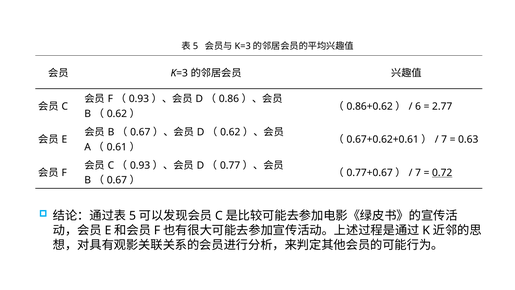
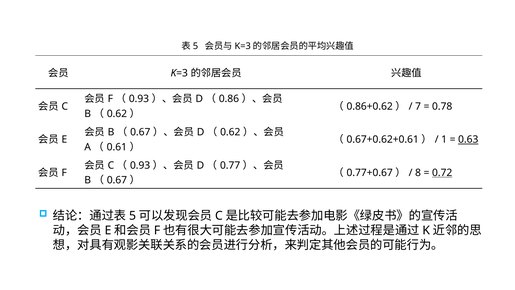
6: 6 -> 7
2.77: 2.77 -> 0.78
7 at (444, 139): 7 -> 1
0.63 underline: none -> present
7 at (418, 173): 7 -> 8
